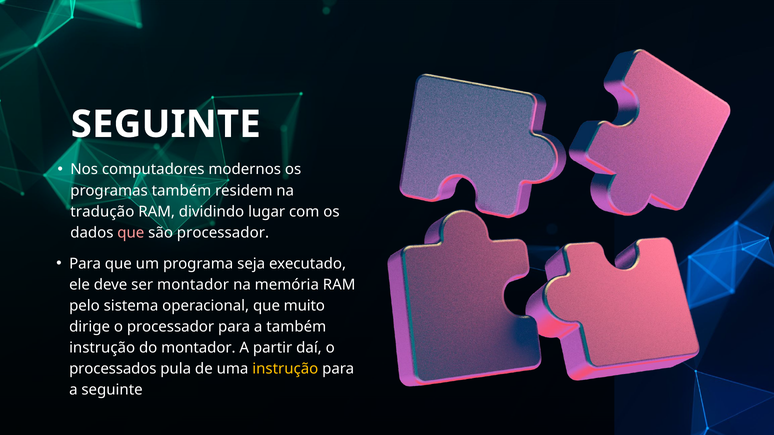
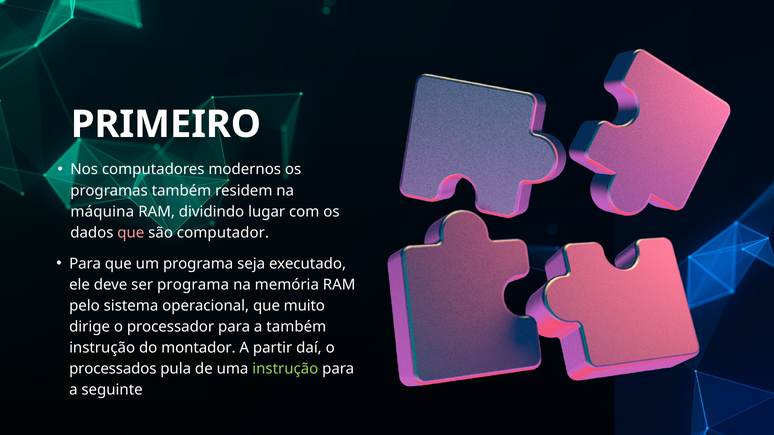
SEGUINTE at (166, 124): SEGUINTE -> PRIMEIRO
tradução: tradução -> máquina
são processador: processador -> computador
ser montador: montador -> programa
instrução at (285, 369) colour: yellow -> light green
